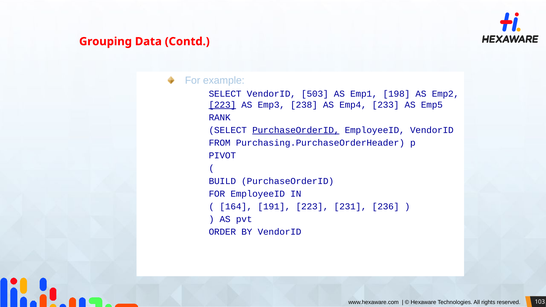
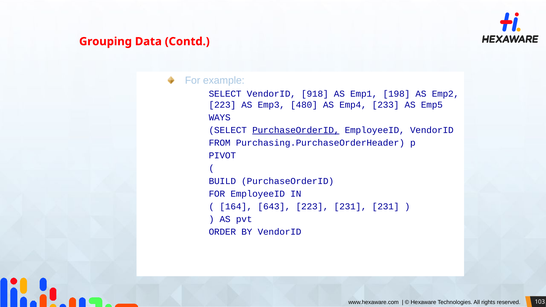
503: 503 -> 918
223 at (222, 105) underline: present -> none
238: 238 -> 480
RANK: RANK -> WAYS
191: 191 -> 643
231 236: 236 -> 231
